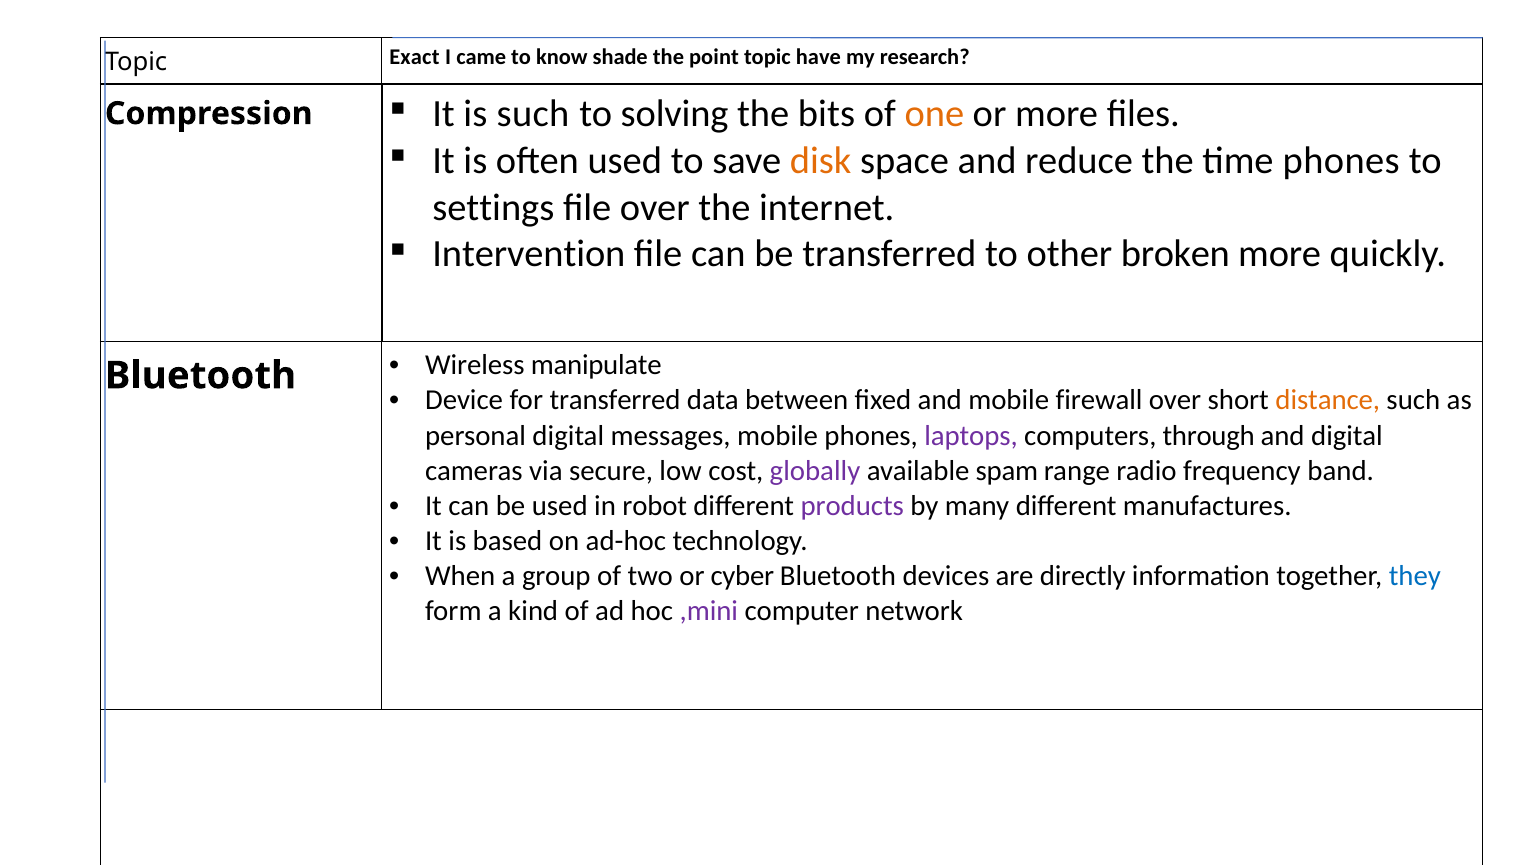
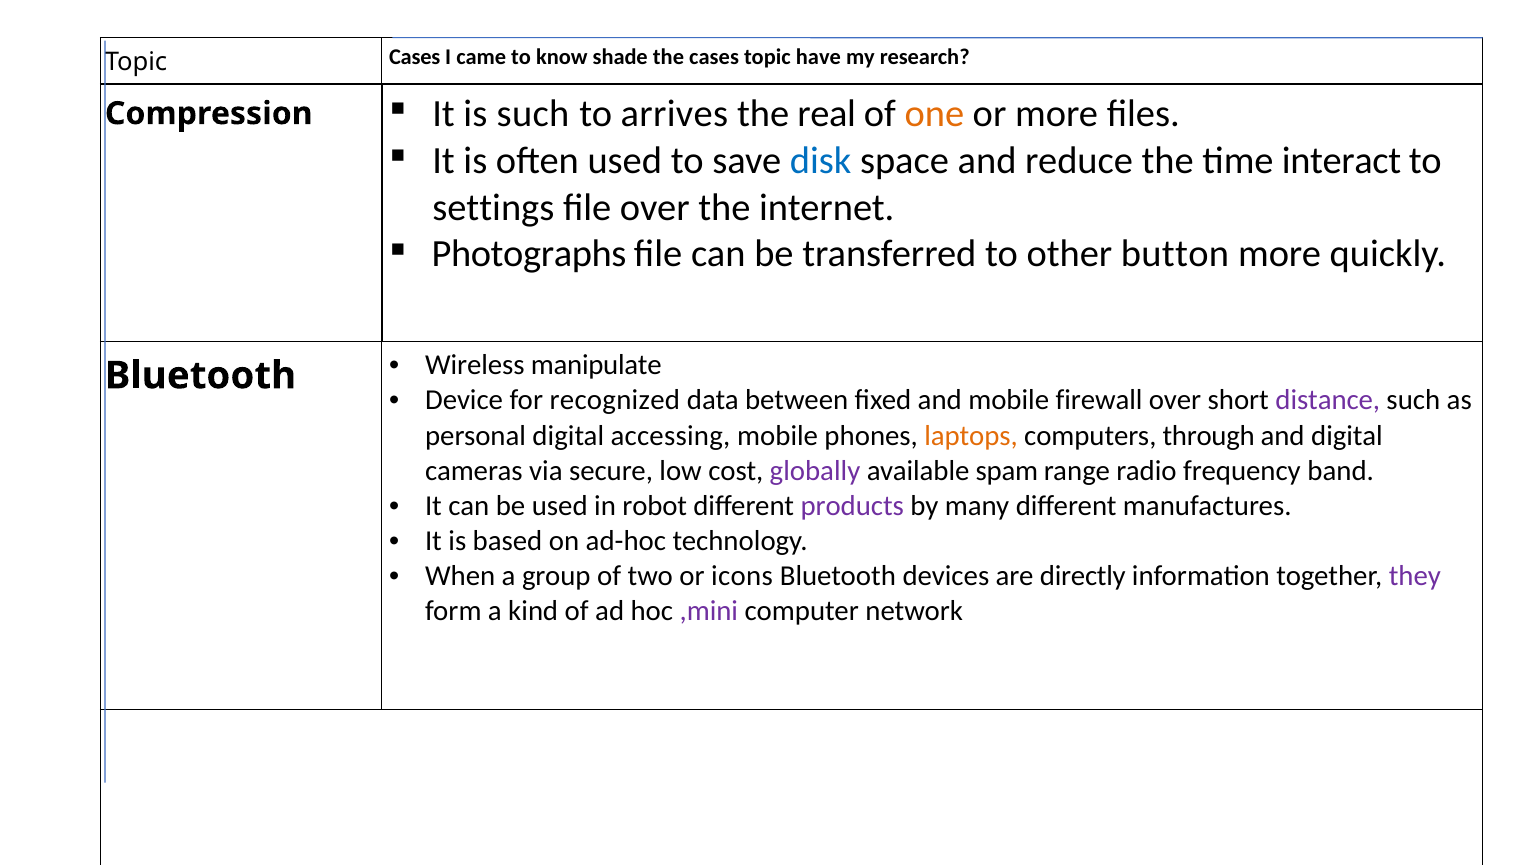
Topic Exact: Exact -> Cases
the point: point -> cases
solving: solving -> arrives
bits: bits -> real
disk colour: orange -> blue
time phones: phones -> interact
Intervention: Intervention -> Photographs
broken: broken -> button
for transferred: transferred -> recognized
distance colour: orange -> purple
messages: messages -> accessing
laptops colour: purple -> orange
cyber: cyber -> icons
they colour: blue -> purple
